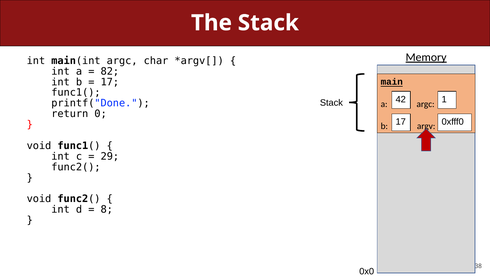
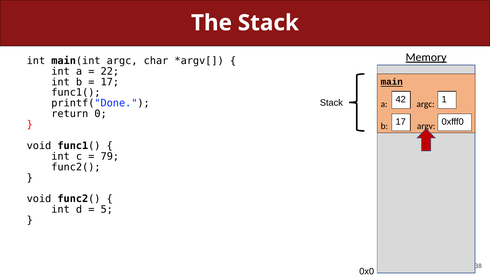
82: 82 -> 22
29: 29 -> 79
8: 8 -> 5
